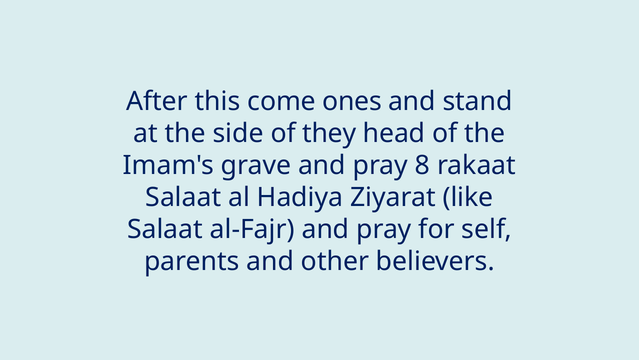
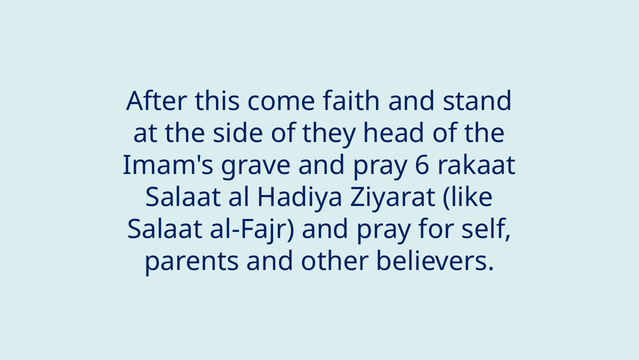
ones: ones -> faith
8: 8 -> 6
